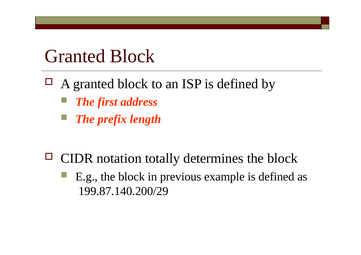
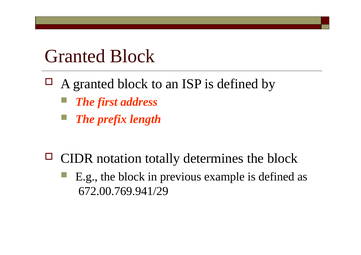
199.87.140.200/29: 199.87.140.200/29 -> 672.00.769.941/29
